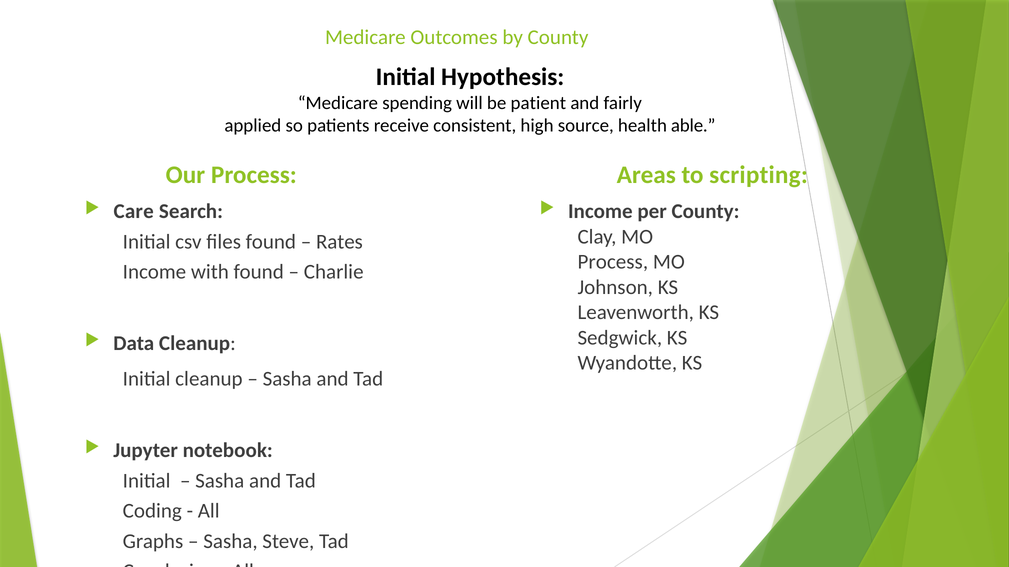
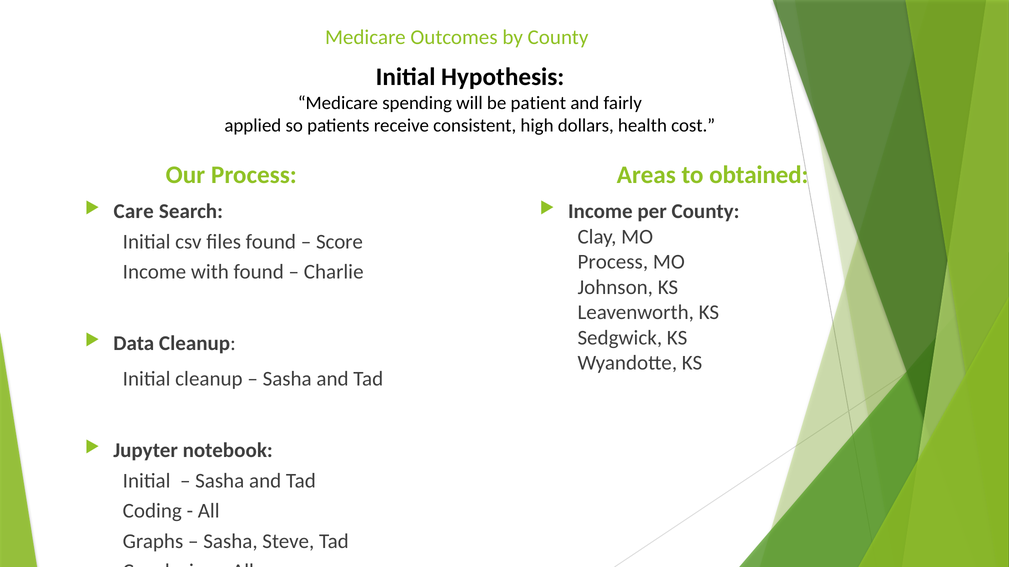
source: source -> dollars
able: able -> cost
scripting: scripting -> obtained
Rates: Rates -> Score
